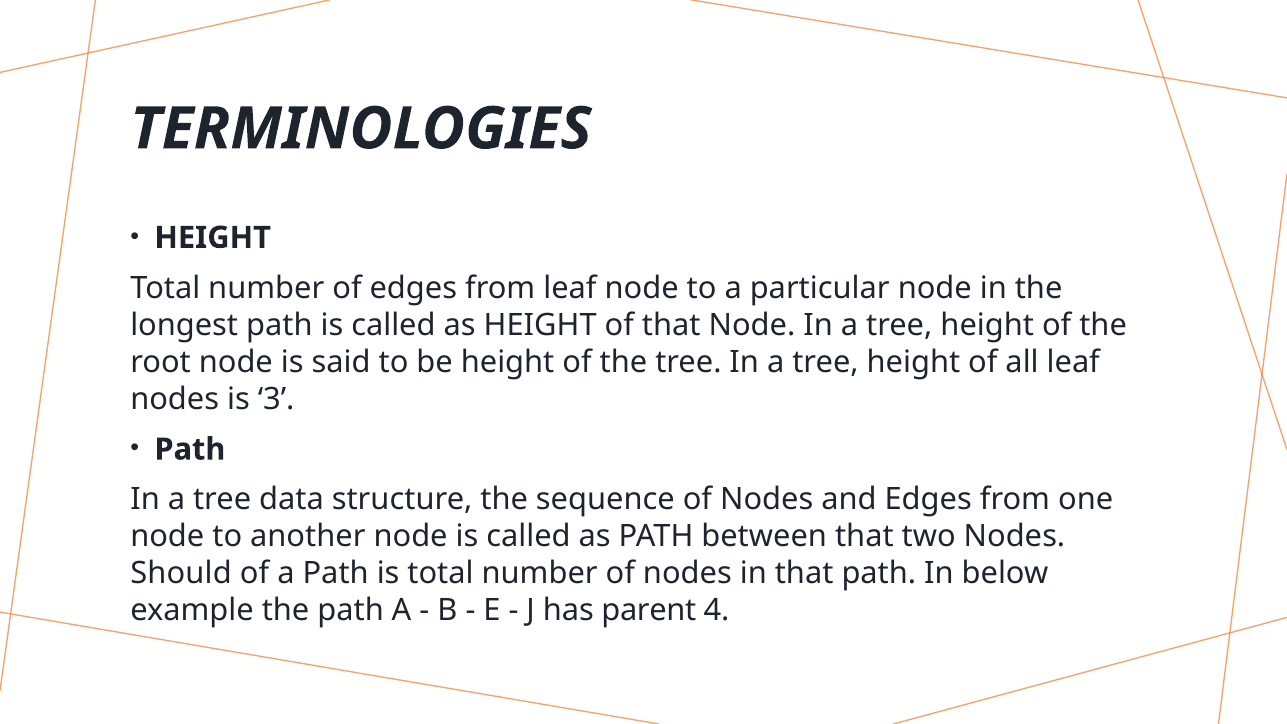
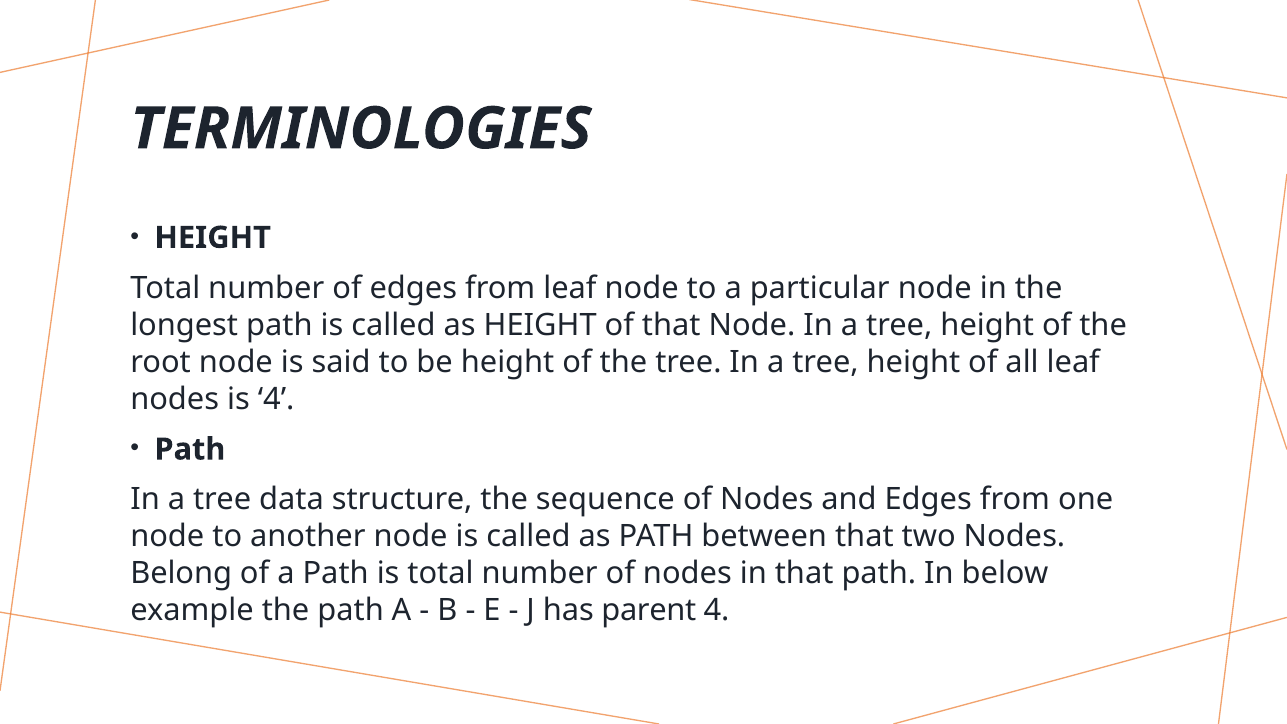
is 3: 3 -> 4
Should: Should -> Belong
